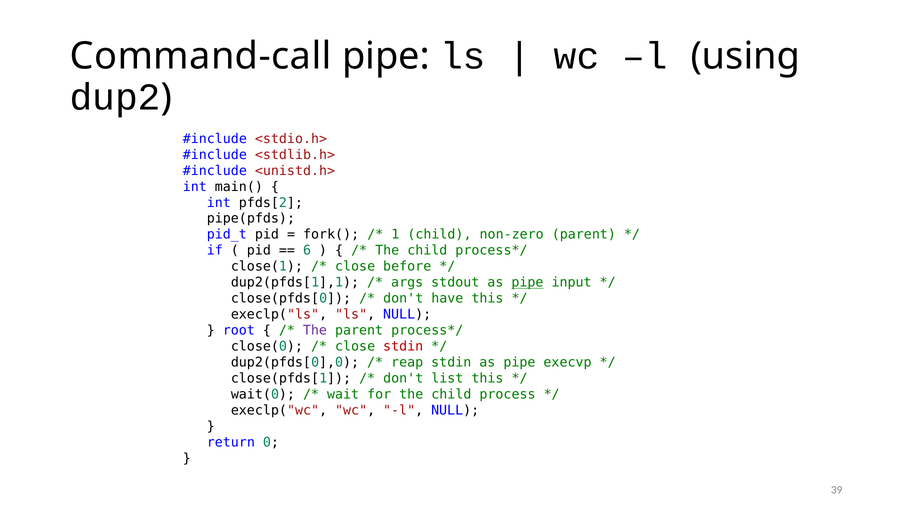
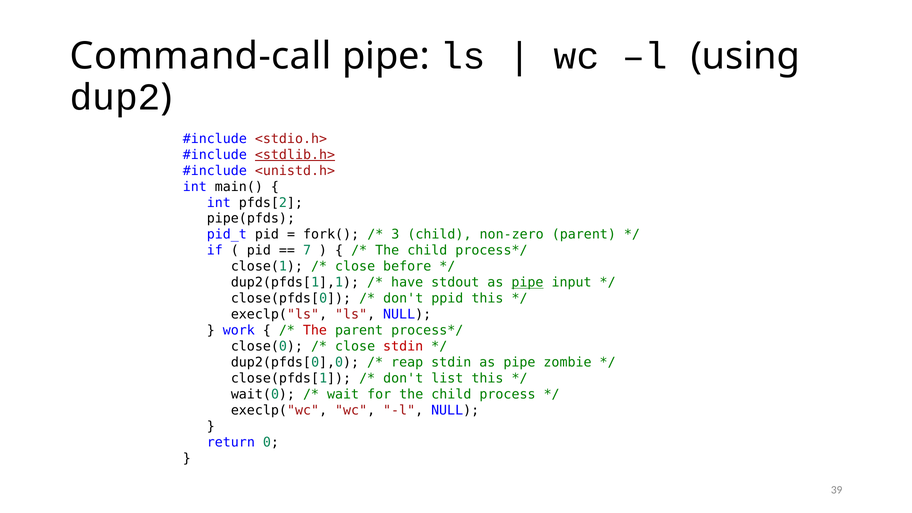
<stdlib.h> underline: none -> present
1: 1 -> 3
6: 6 -> 7
args: args -> have
have: have -> ppid
root: root -> work
The at (315, 330) colour: purple -> red
execvp: execvp -> zombie
